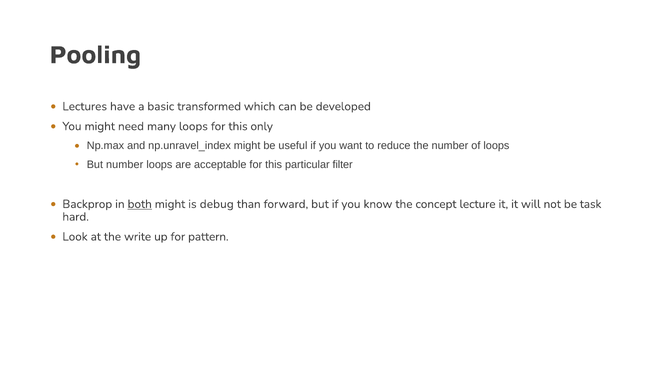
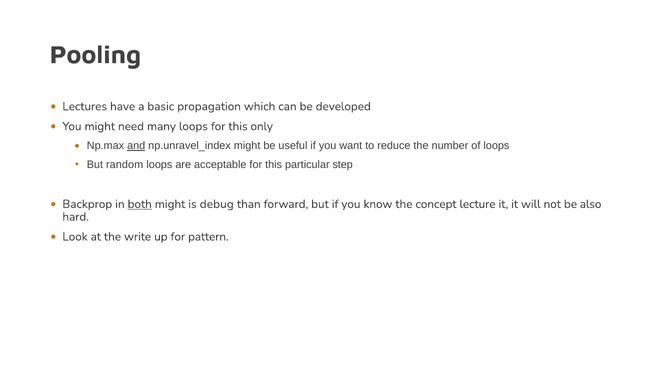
transformed: transformed -> propagation
and underline: none -> present
But number: number -> random
filter: filter -> step
task: task -> also
